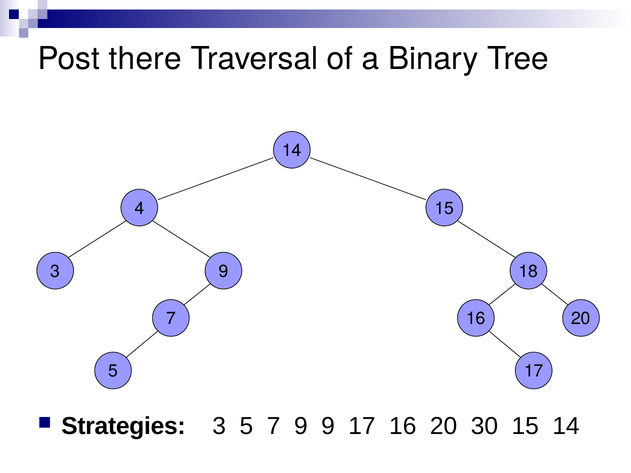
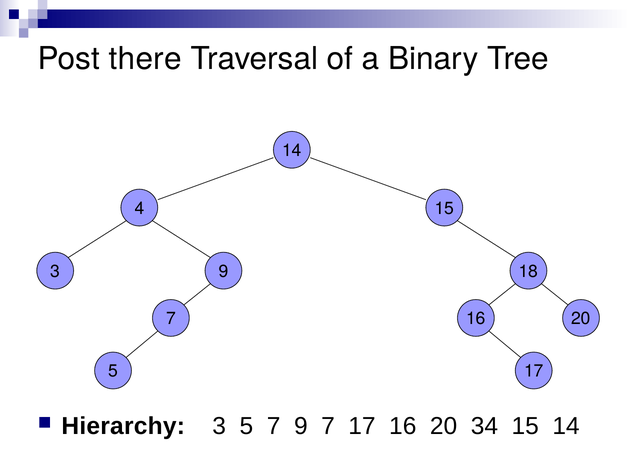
Strategies: Strategies -> Hierarchy
7 9 9: 9 -> 7
30: 30 -> 34
